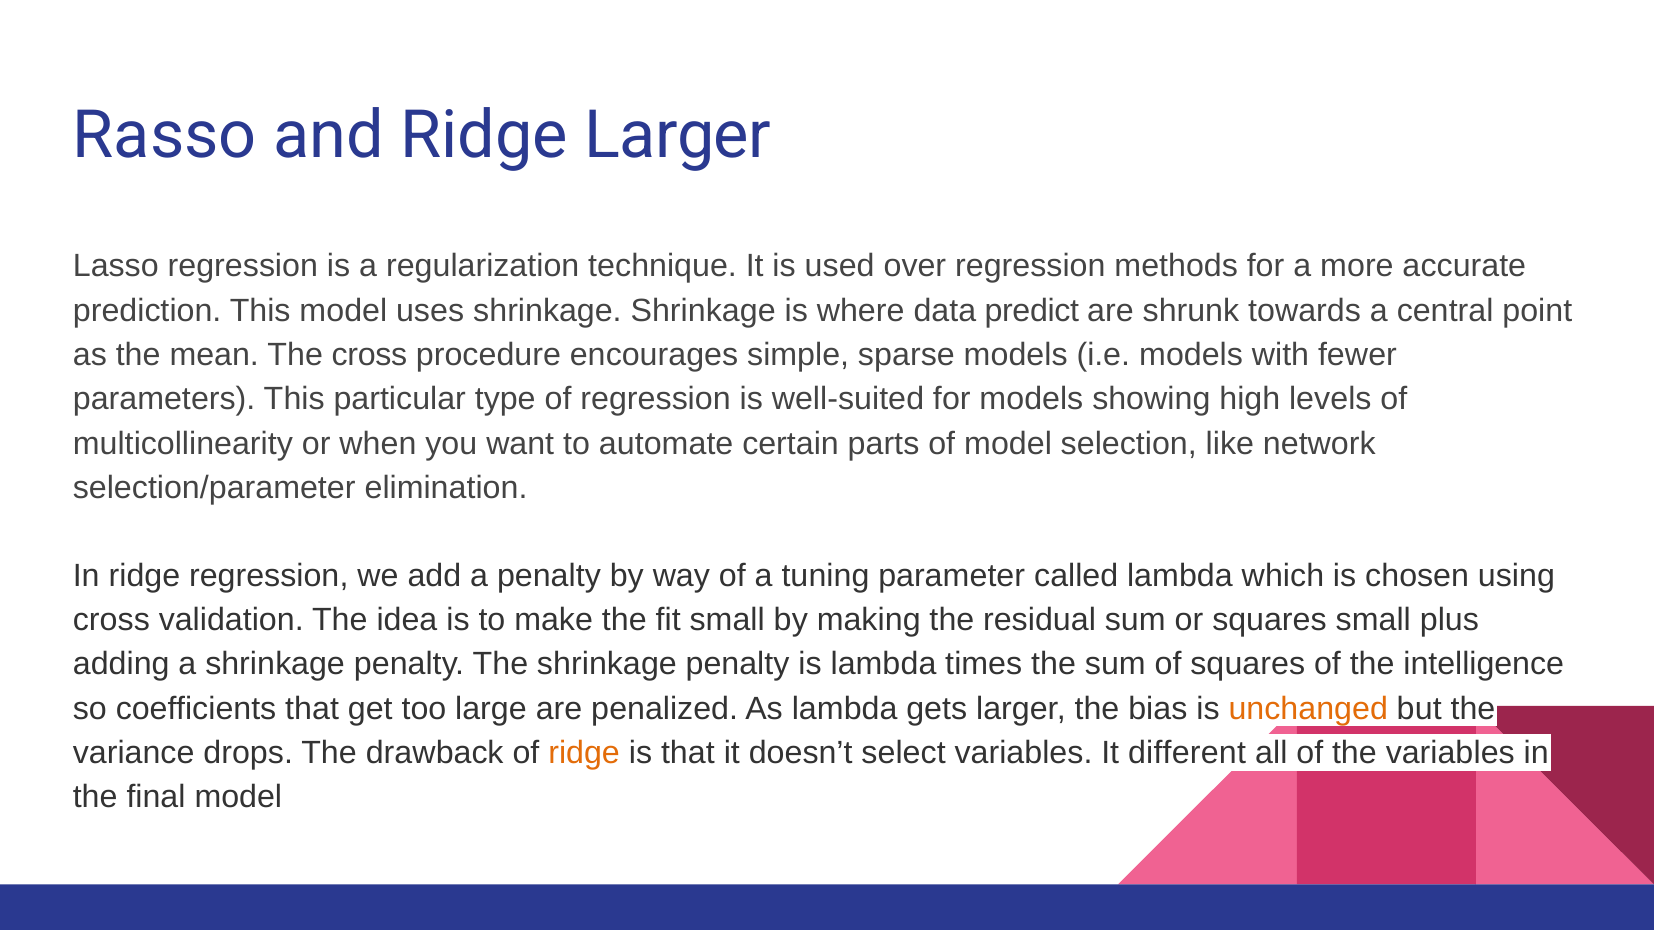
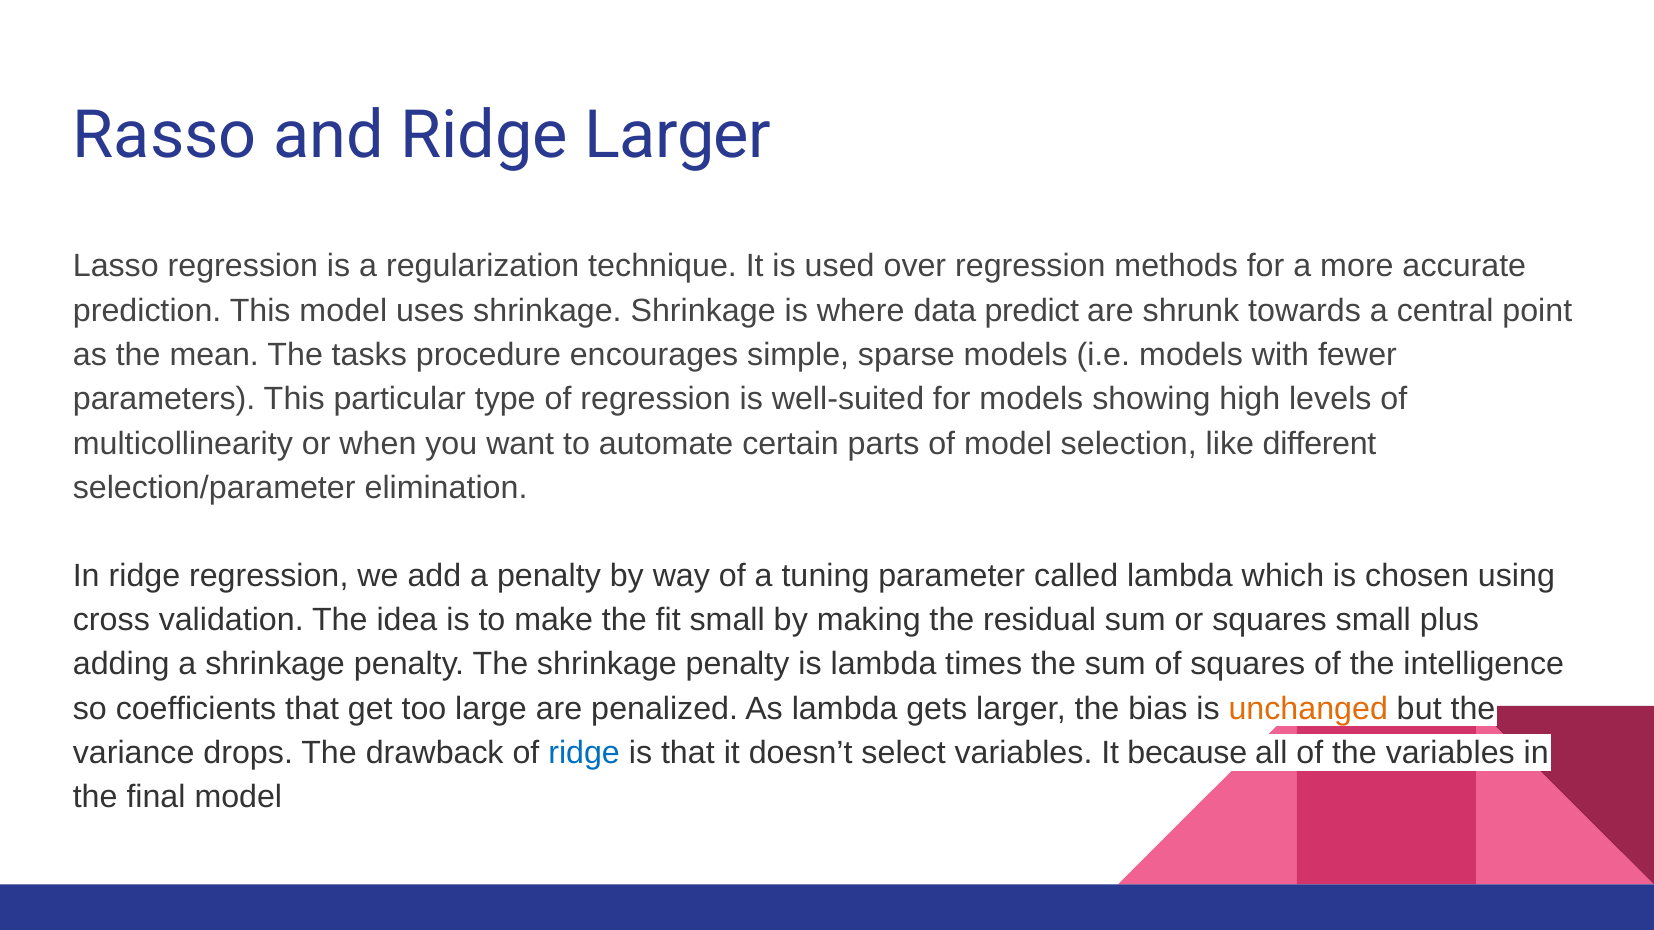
The cross: cross -> tasks
network: network -> different
ridge at (584, 753) colour: orange -> blue
different: different -> because
